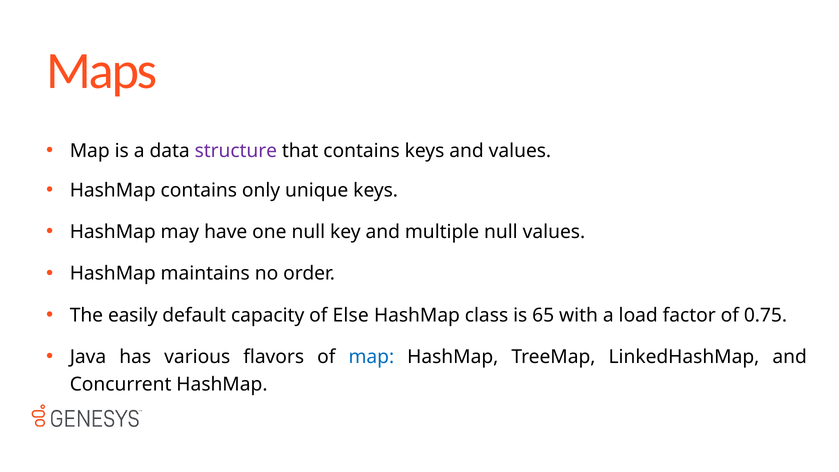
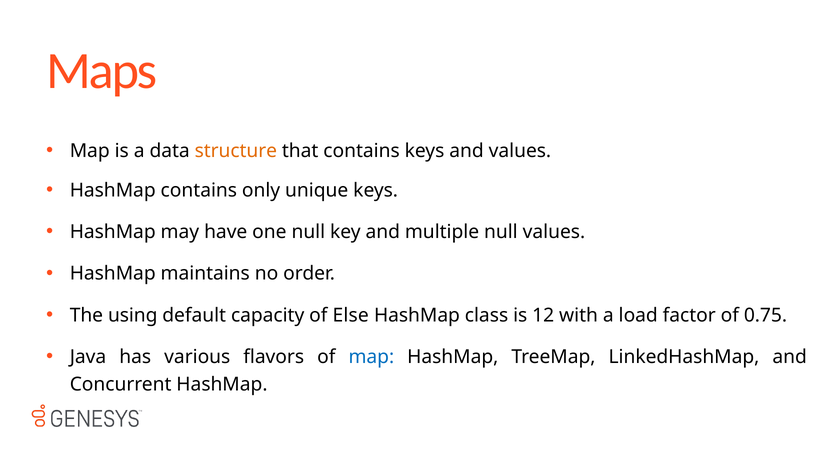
structure colour: purple -> orange
easily: easily -> using
65: 65 -> 12
